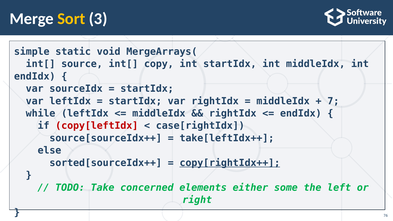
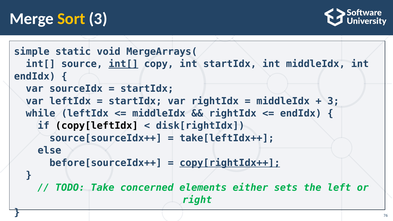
int[ at (123, 64) underline: none -> present
7 at (333, 101): 7 -> 3
copy[leftIdx colour: red -> black
case[rightIdx: case[rightIdx -> disk[rightIdx
sorted[sourceIdx++: sorted[sourceIdx++ -> before[sourceIdx++
some: some -> sets
